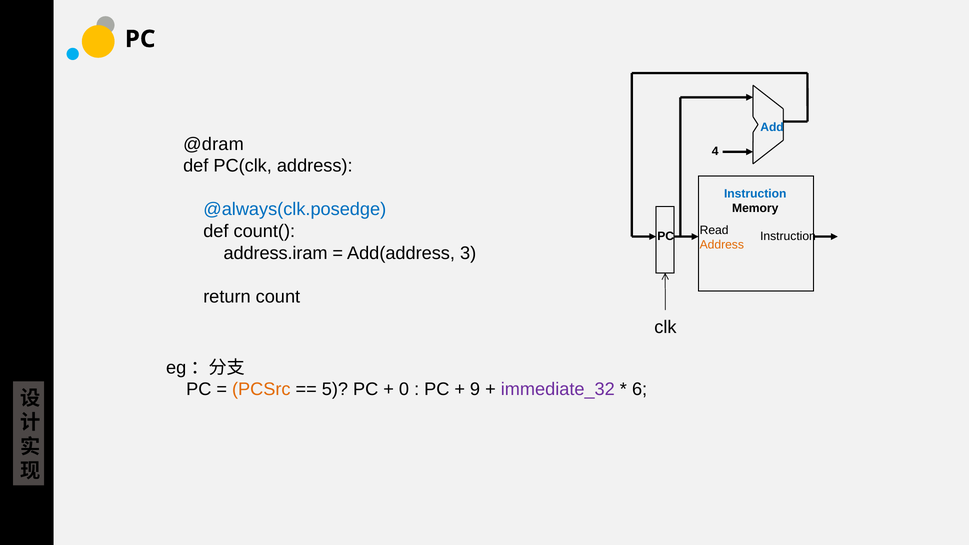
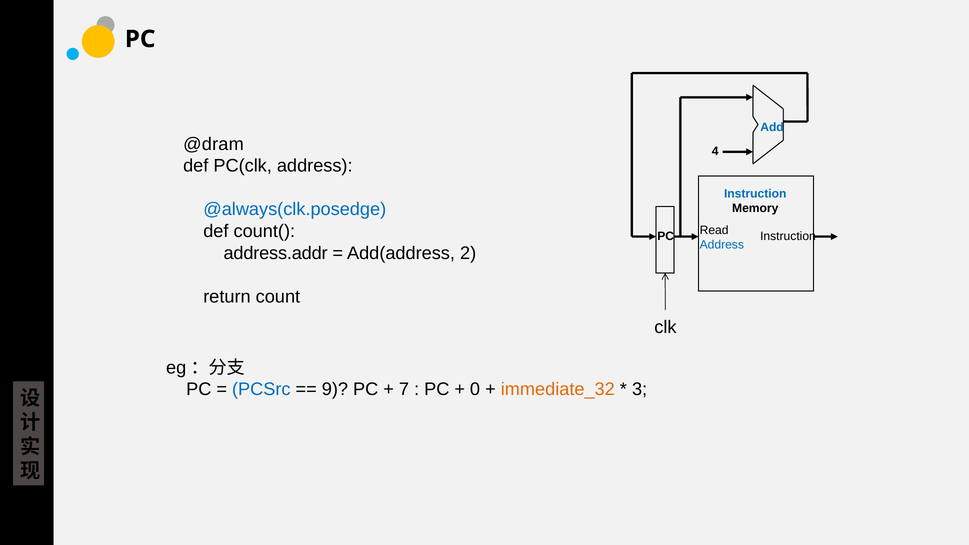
Address at (722, 245) colour: orange -> blue
address.iram: address.iram -> address.addr
3: 3 -> 2
PCSrc colour: orange -> blue
5: 5 -> 9
0: 0 -> 7
9: 9 -> 0
immediate_32 colour: purple -> orange
6: 6 -> 3
